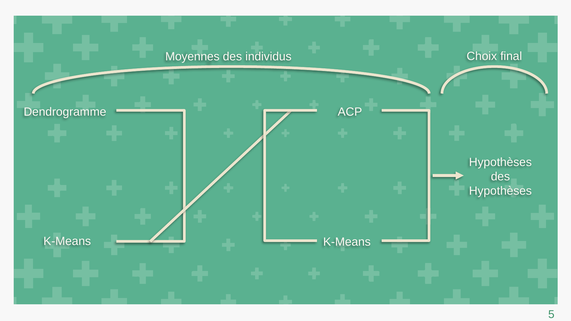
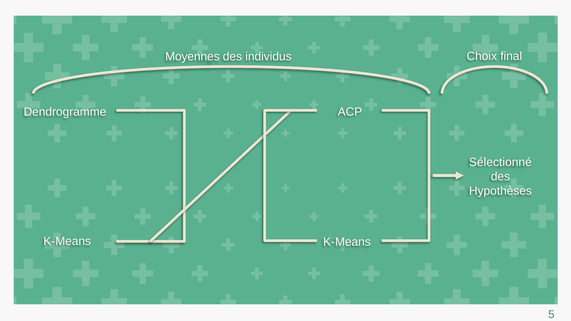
Hypothèses at (500, 162): Hypothèses -> Sélectionné
